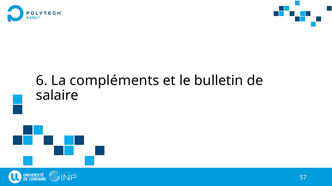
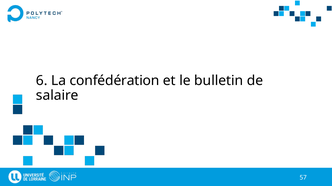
compléments: compléments -> confédération
